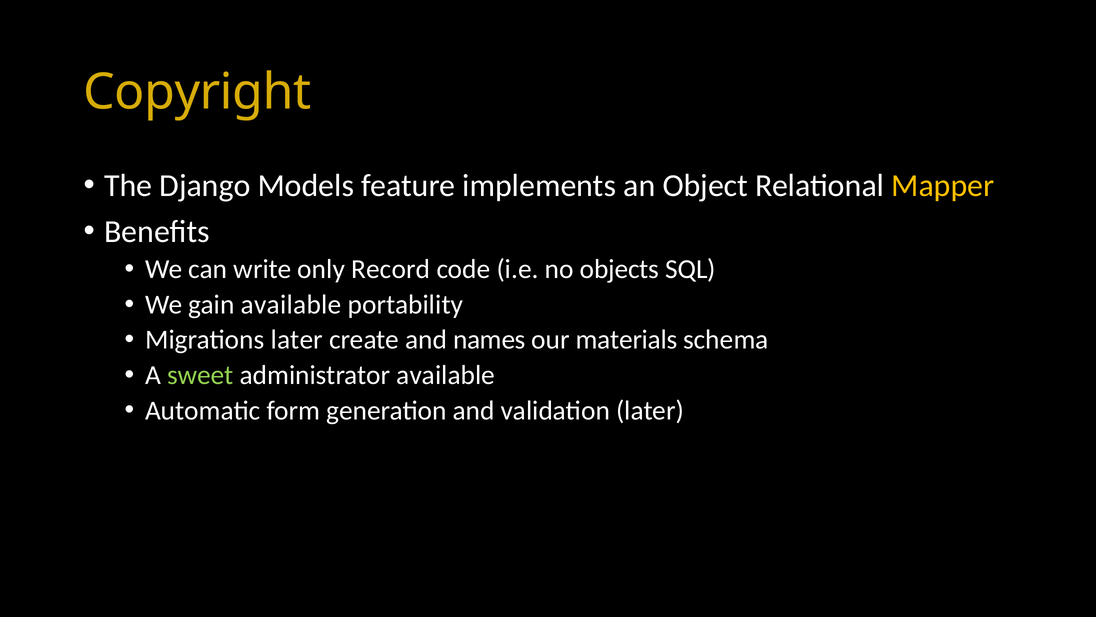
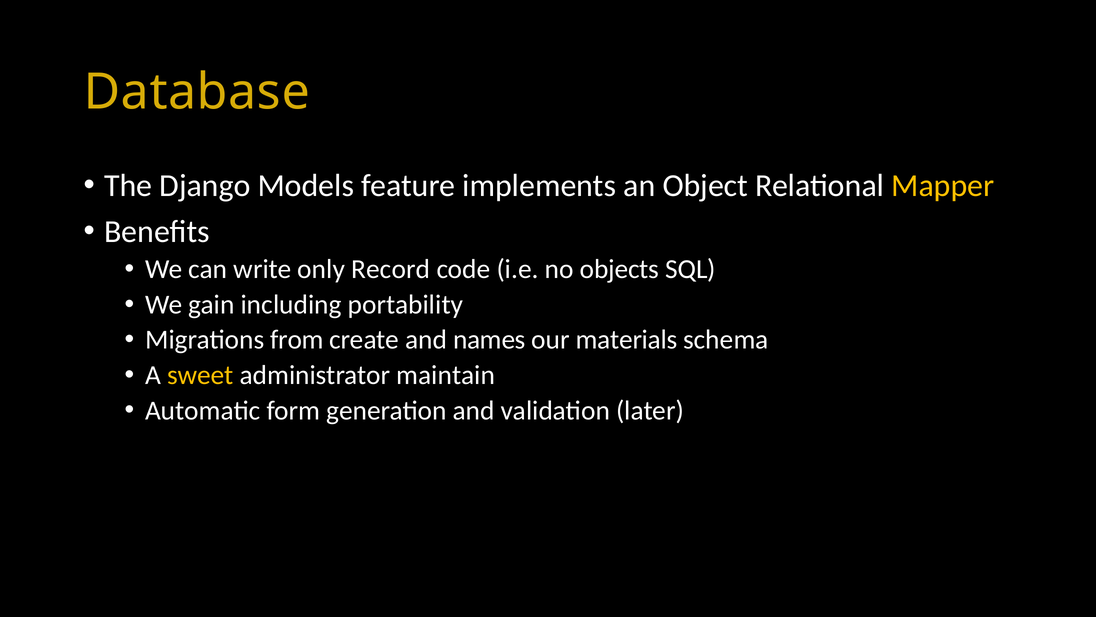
Copyright: Copyright -> Database
gain available: available -> including
Migrations later: later -> from
sweet colour: light green -> yellow
administrator available: available -> maintain
